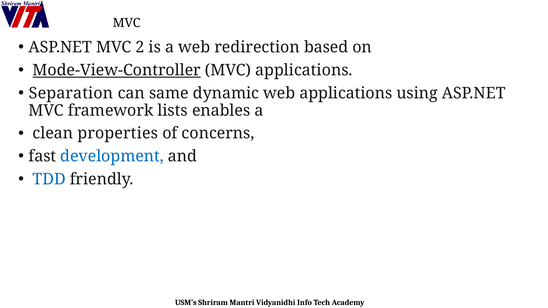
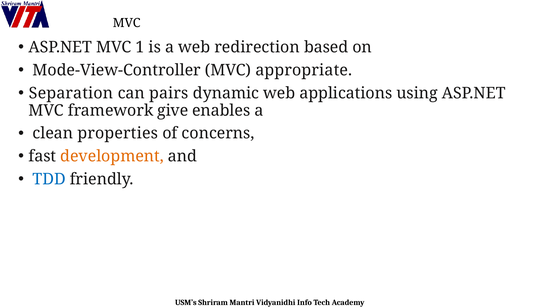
2: 2 -> 1
Mode-View-Controller underline: present -> none
MVC applications: applications -> appropriate
same: same -> pairs
lists: lists -> give
development colour: blue -> orange
